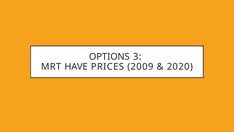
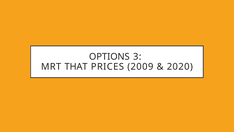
HAVE: HAVE -> THAT
